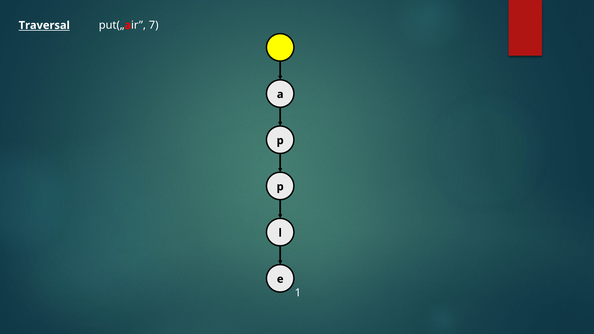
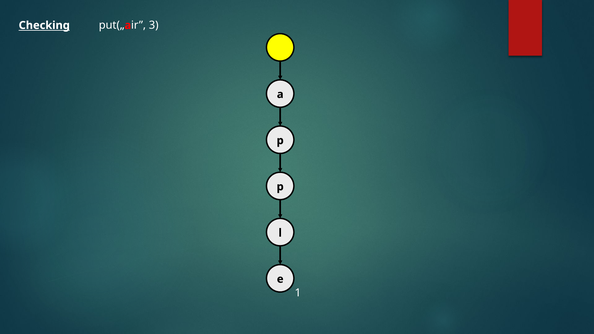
7: 7 -> 3
Traversal: Traversal -> Checking
